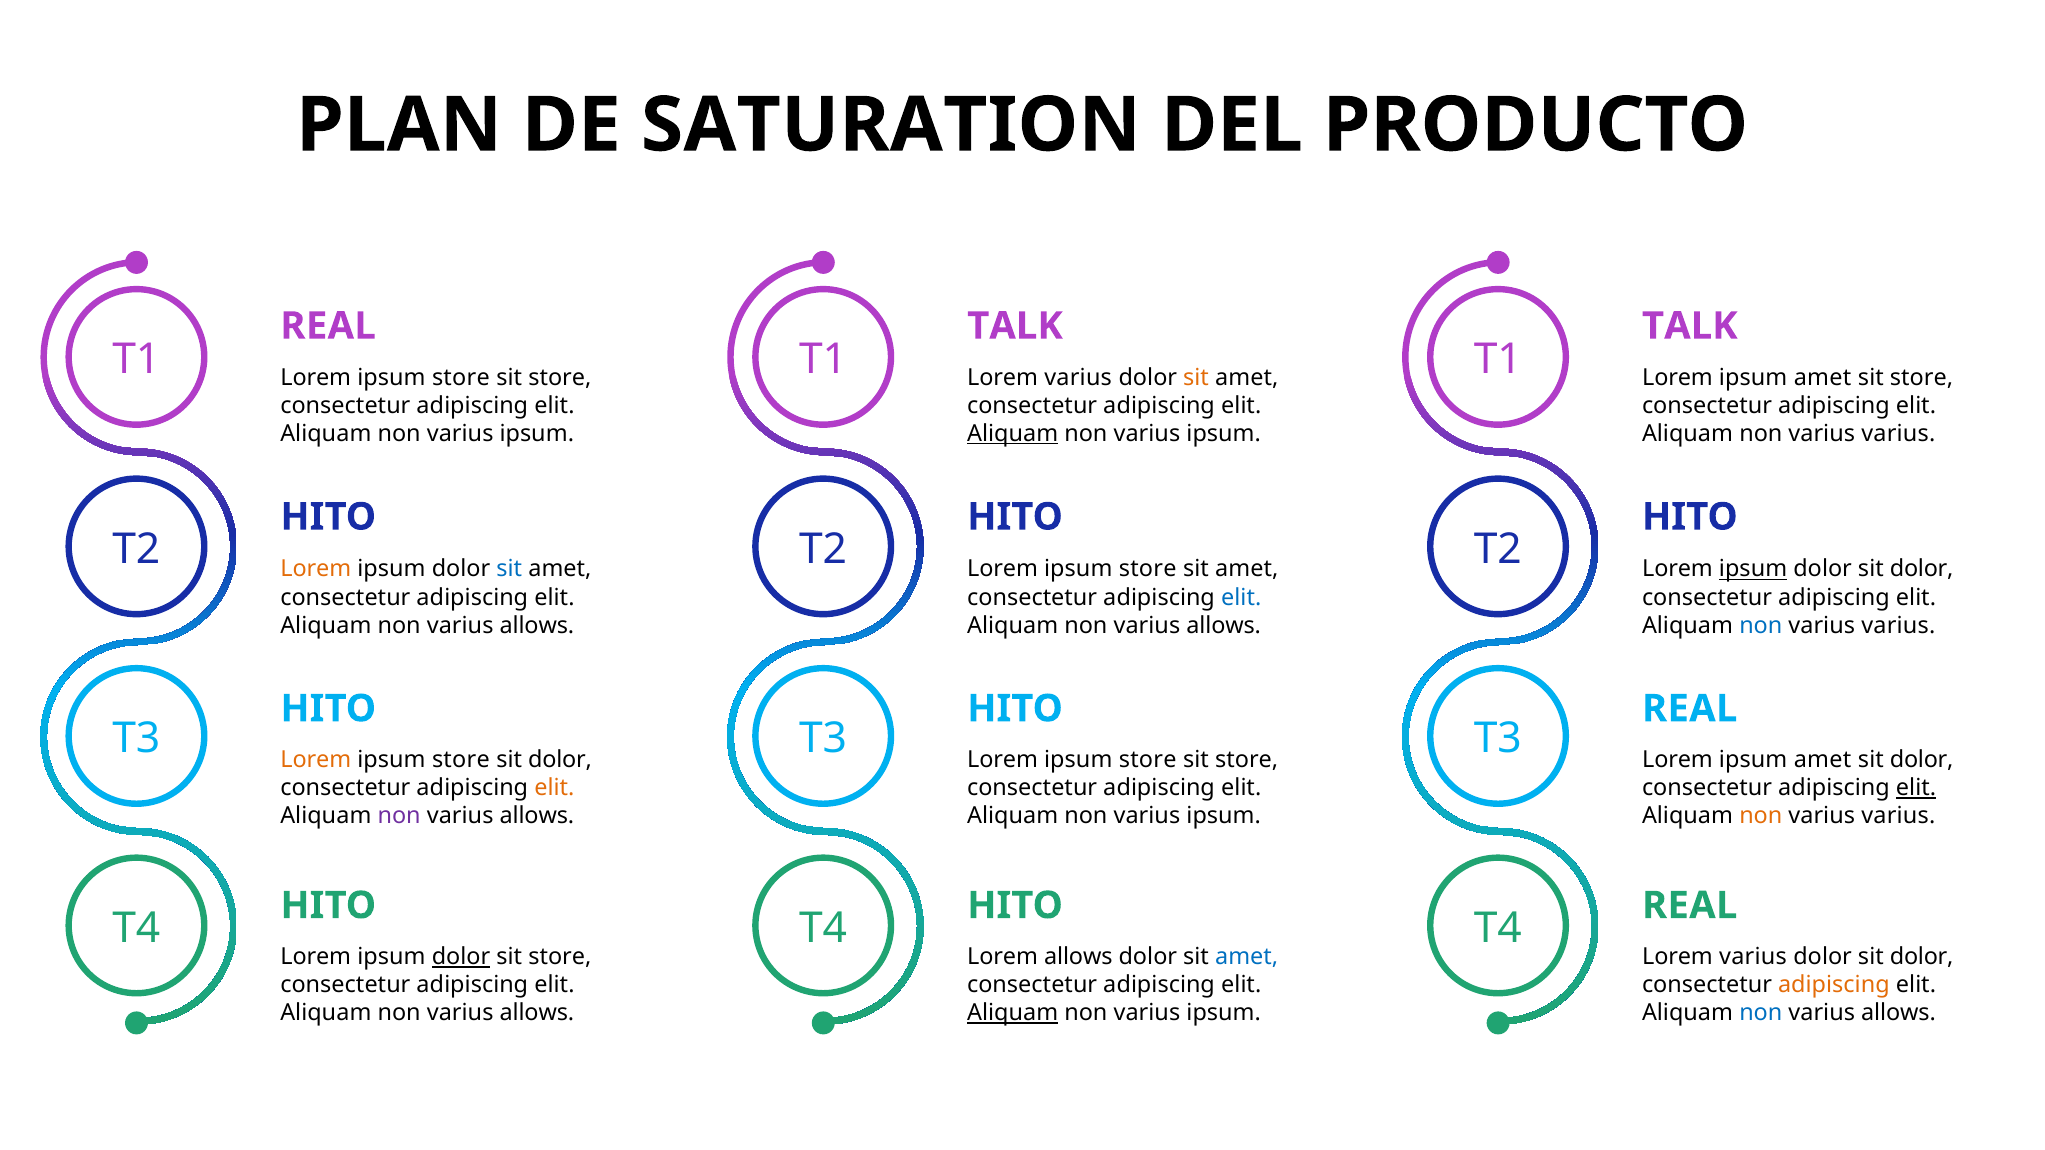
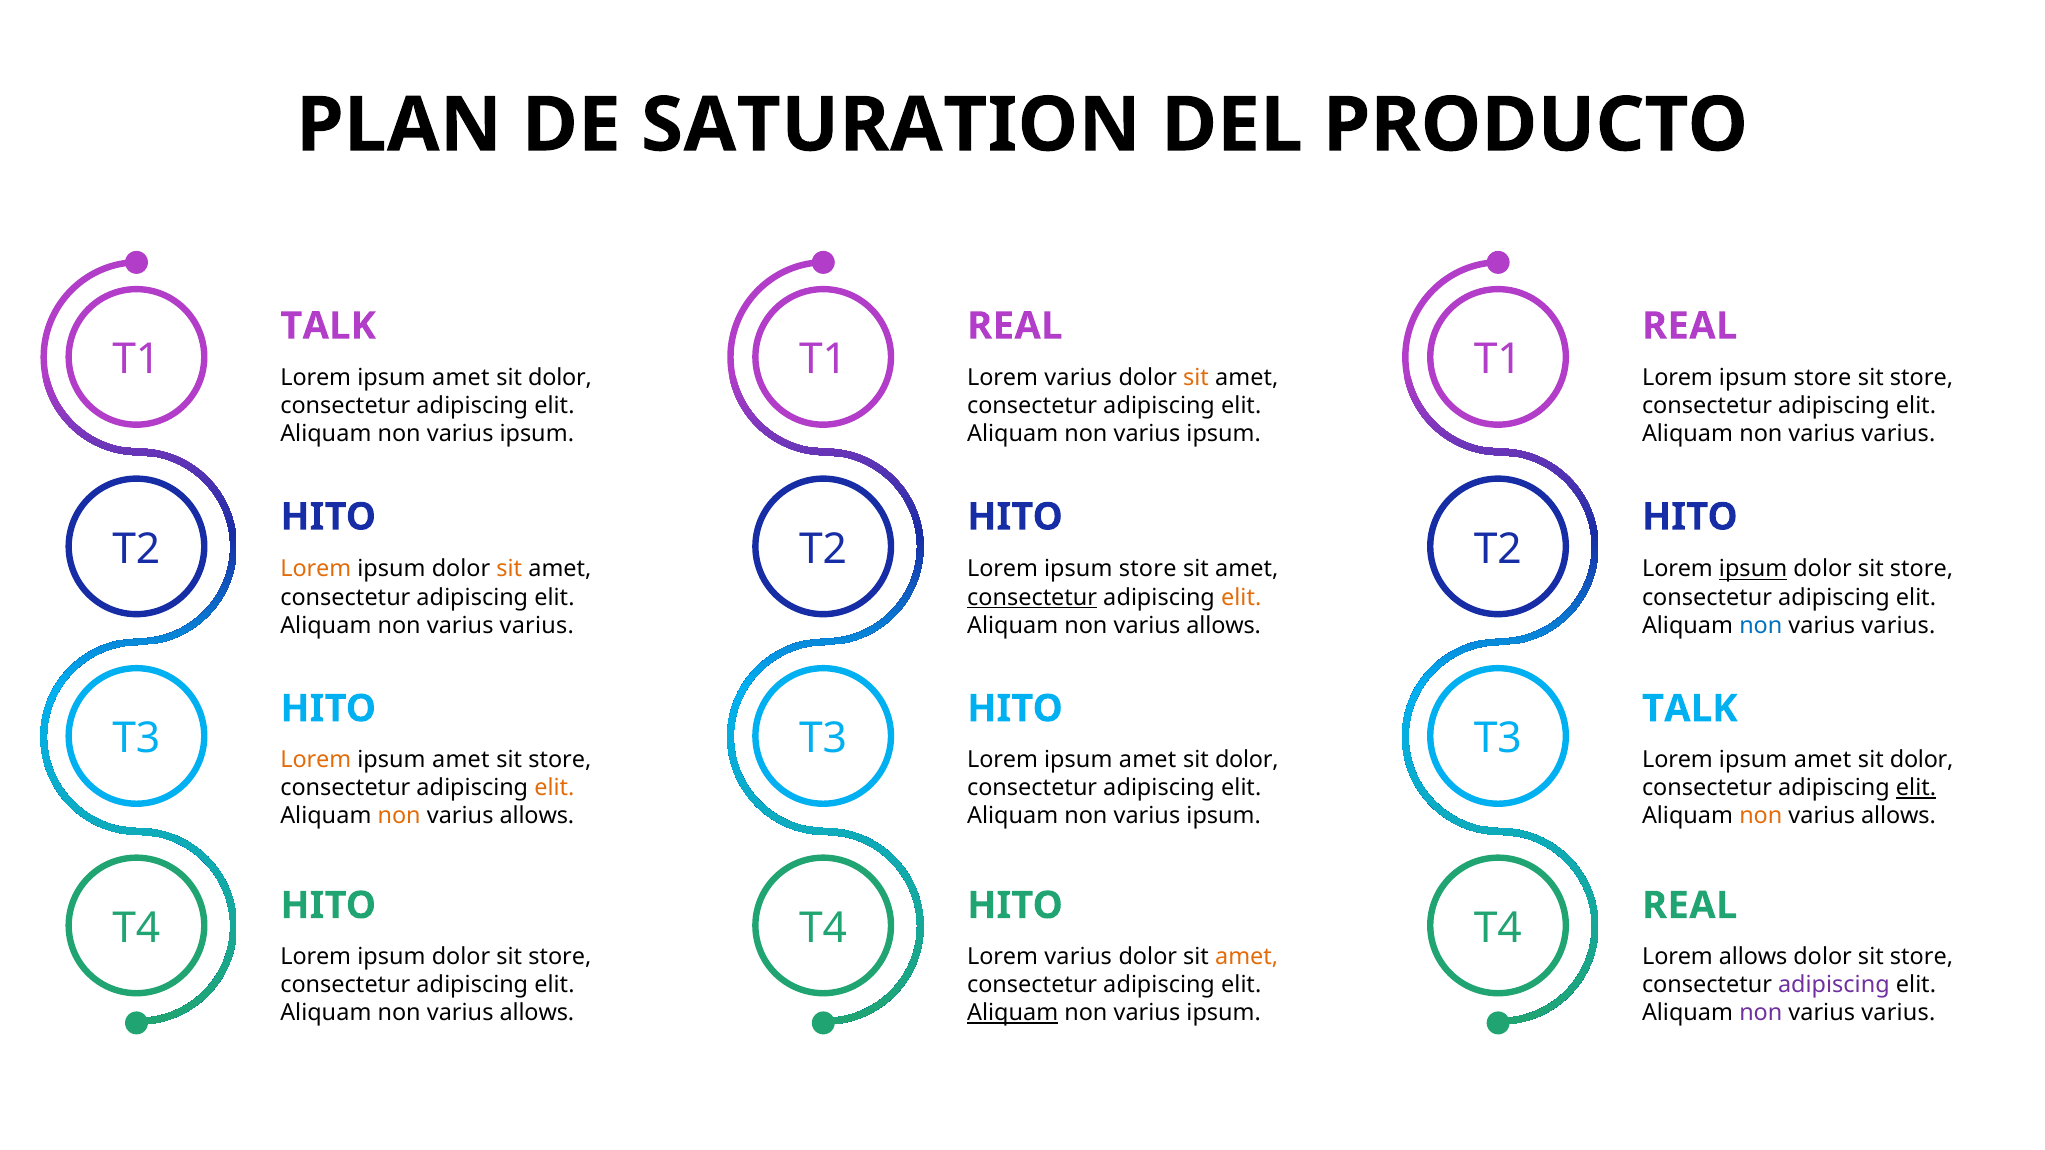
REAL at (328, 326): REAL -> TALK
TALK at (1015, 326): TALK -> REAL
TALK at (1690, 326): TALK -> REAL
store at (461, 378): store -> amet
store at (560, 378): store -> dolor
amet at (1823, 378): amet -> store
Aliquam at (1013, 434) underline: present -> none
sit at (509, 569) colour: blue -> orange
dolor at (1922, 569): dolor -> store
consectetur at (1032, 597) underline: none -> present
elit at (1241, 597) colour: blue -> orange
allows at (537, 626): allows -> varius
REAL at (1690, 709): REAL -> TALK
store at (461, 760): store -> amet
dolor at (560, 760): dolor -> store
store at (1148, 760): store -> amet
store at (1247, 760): store -> dolor
non at (399, 816) colour: purple -> orange
varius at (1898, 816): varius -> allows
dolor at (461, 957) underline: present -> none
allows at (1078, 957): allows -> varius
amet at (1247, 957) colour: blue -> orange
varius at (1753, 957): varius -> allows
dolor at (1922, 957): dolor -> store
adipiscing at (1834, 985) colour: orange -> purple
non at (1761, 1013) colour: blue -> purple
allows at (1899, 1013): allows -> varius
